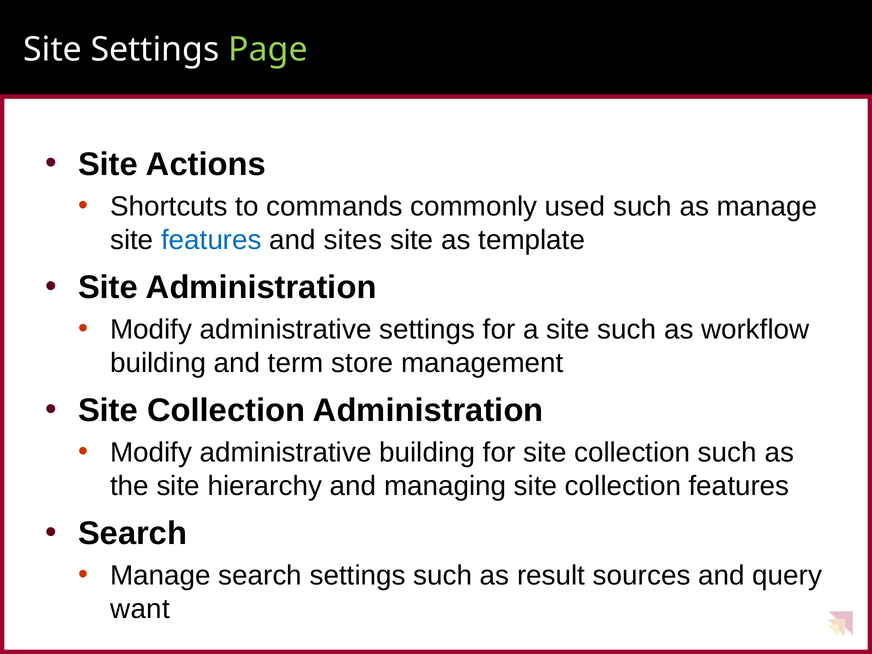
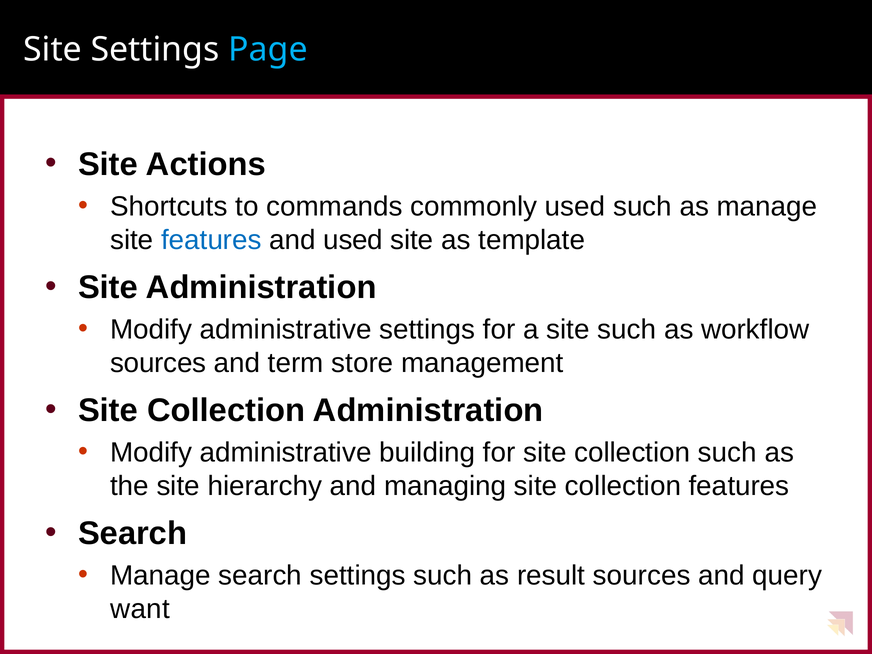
Page colour: light green -> light blue
and sites: sites -> used
building at (158, 363): building -> sources
